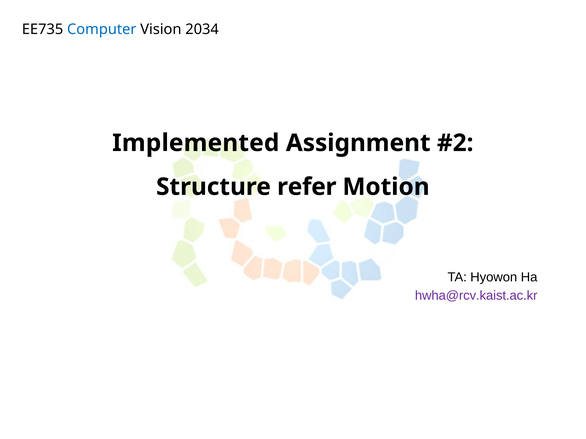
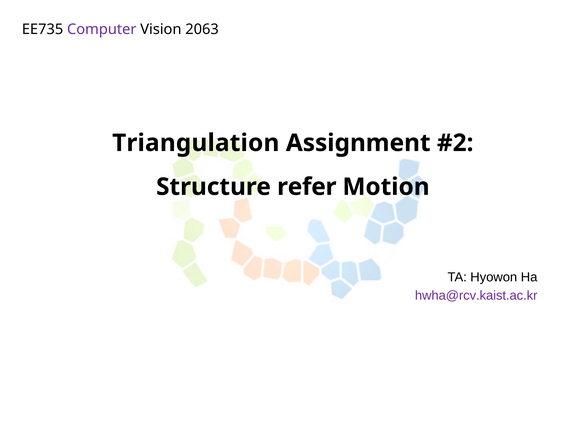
Computer colour: blue -> purple
2034: 2034 -> 2063
Implemented: Implemented -> Triangulation
